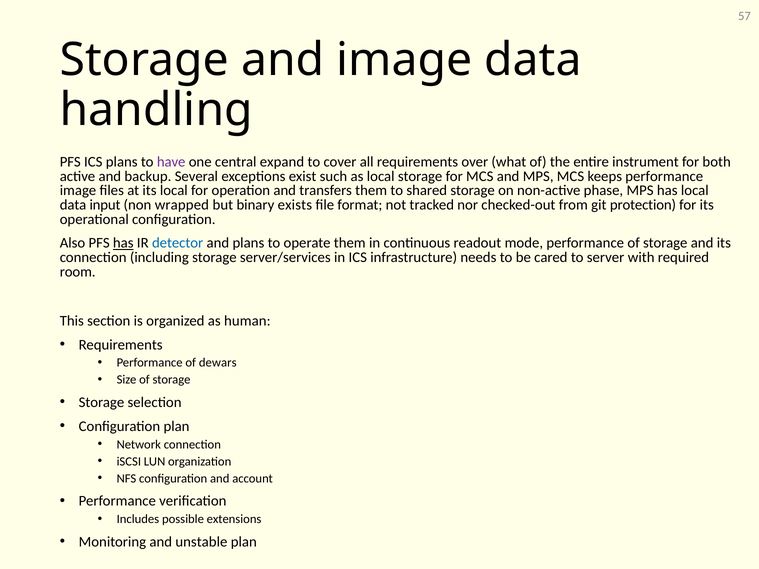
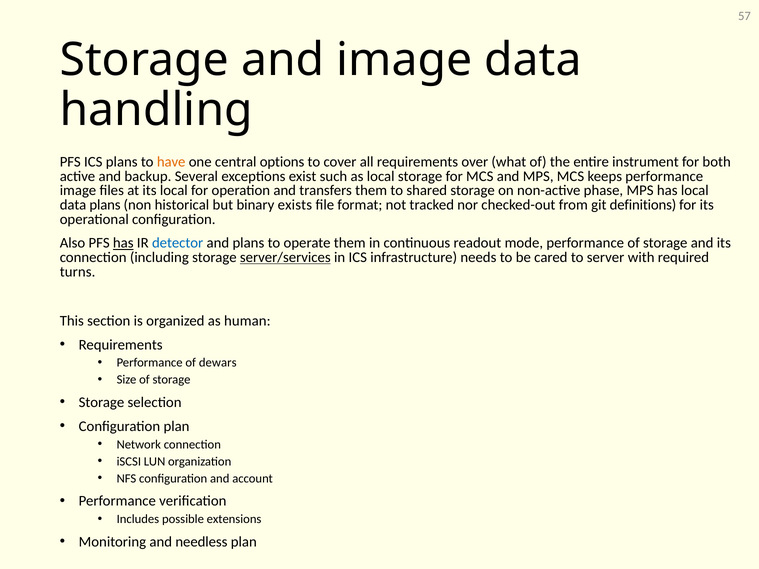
have colour: purple -> orange
expand: expand -> options
data input: input -> plans
wrapped: wrapped -> historical
protection: protection -> definitions
server/services underline: none -> present
room: room -> turns
unstable: unstable -> needless
